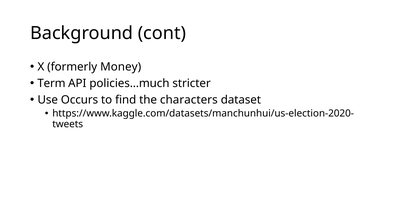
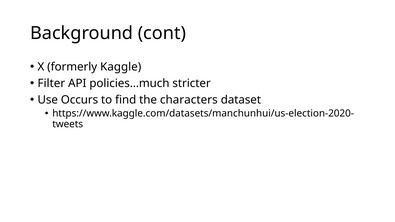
Money: Money -> Kaggle
Term: Term -> Filter
